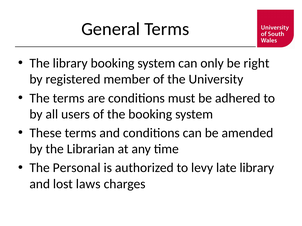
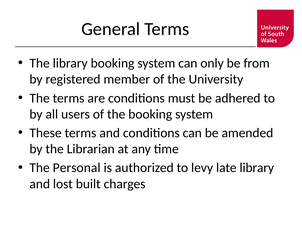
right: right -> from
laws: laws -> built
